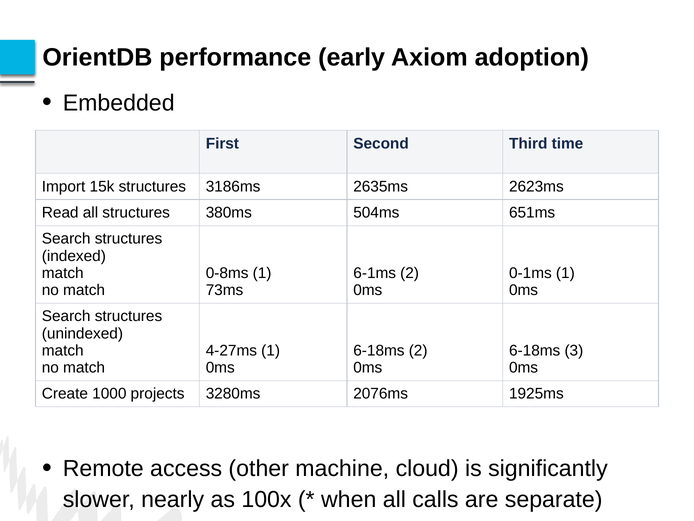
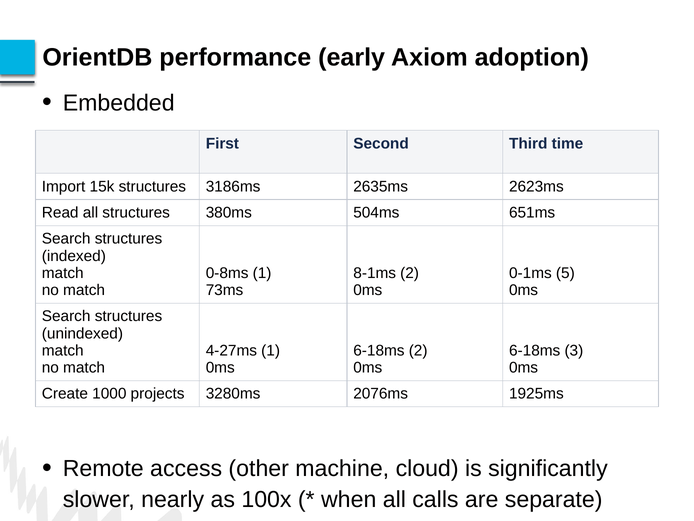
6-1ms: 6-1ms -> 8-1ms
0-1ms 1: 1 -> 5
